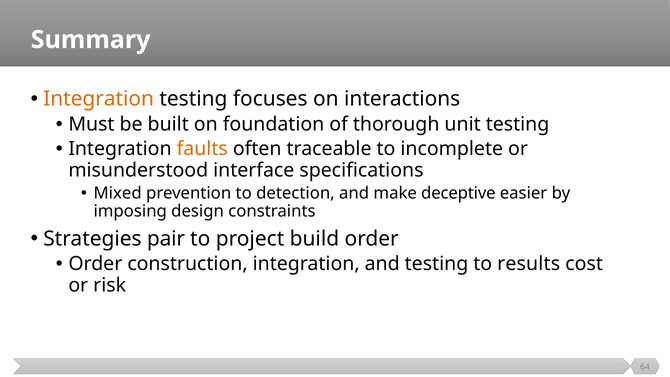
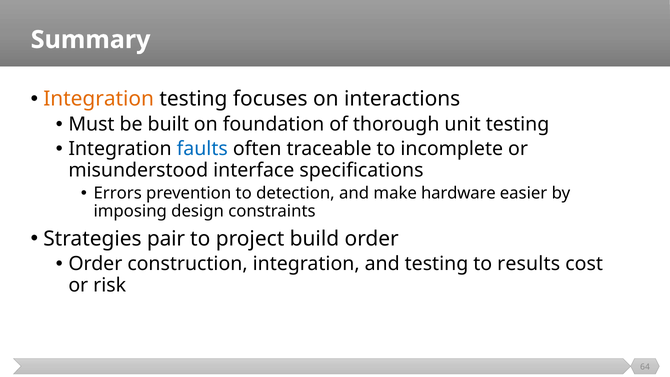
faults colour: orange -> blue
Mixed: Mixed -> Errors
deceptive: deceptive -> hardware
